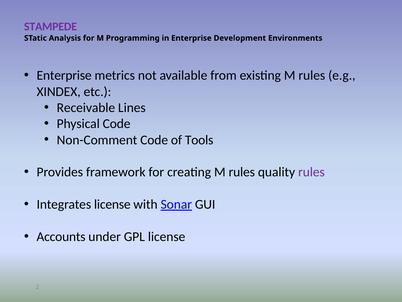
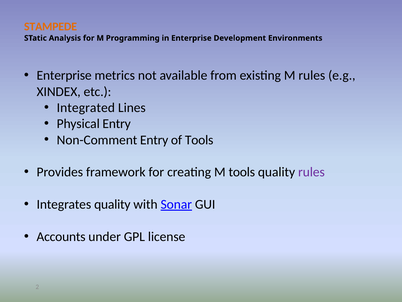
STAMPEDE colour: purple -> orange
Receivable: Receivable -> Integrated
Physical Code: Code -> Entry
Non-Comment Code: Code -> Entry
creating M rules: rules -> tools
Integrates license: license -> quality
